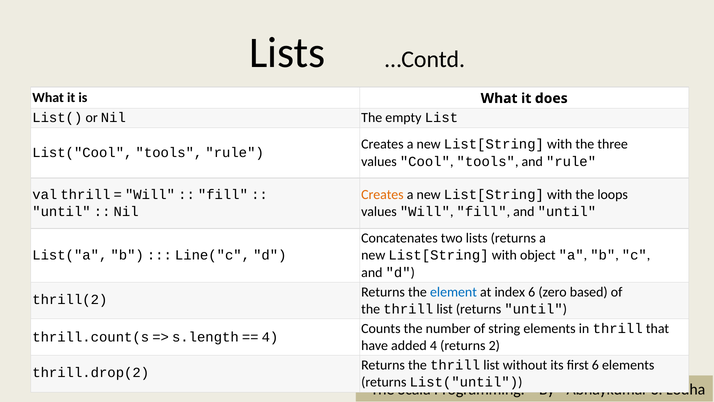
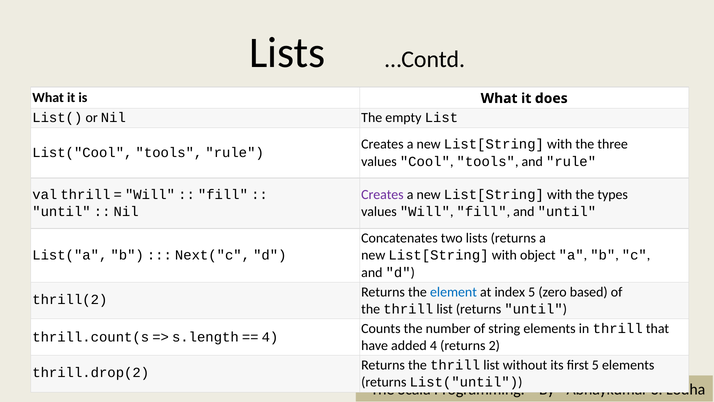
Creates at (382, 194) colour: orange -> purple
loops: loops -> types
Line("c: Line("c -> Next("c
index 6: 6 -> 5
first 6: 6 -> 5
